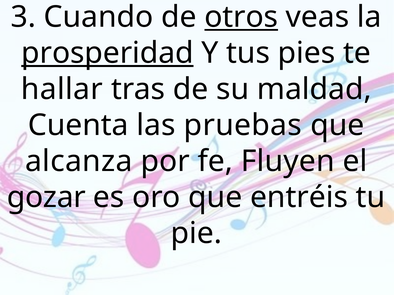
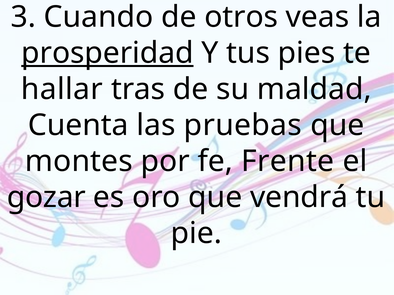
otros underline: present -> none
alcanza: alcanza -> montes
Fluyen: Fluyen -> Frente
entréis: entréis -> vendrá
